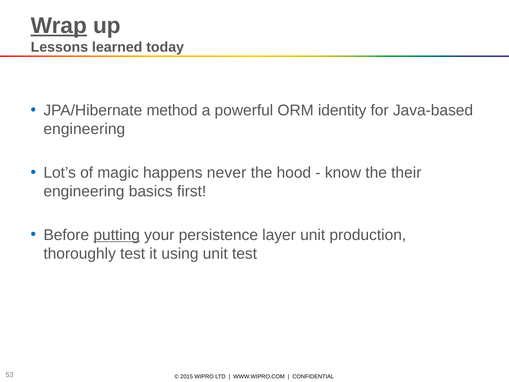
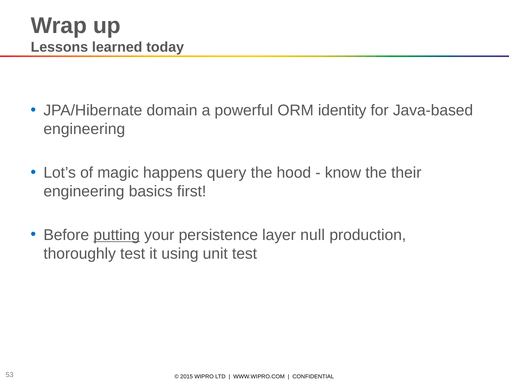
Wrap underline: present -> none
method: method -> domain
never: never -> query
layer unit: unit -> null
